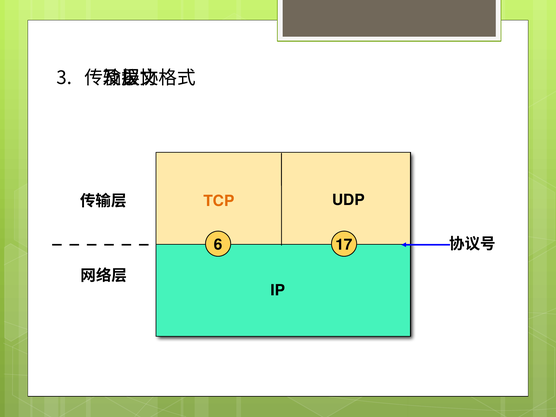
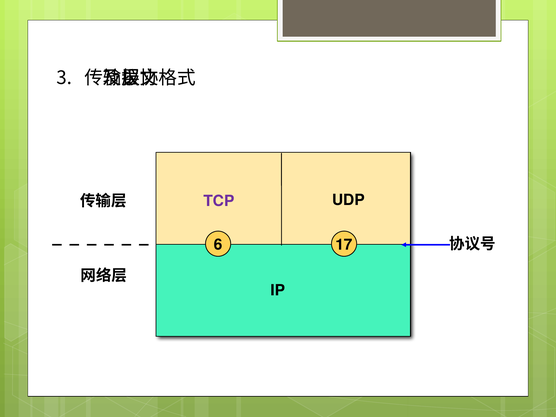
TCP colour: orange -> purple
